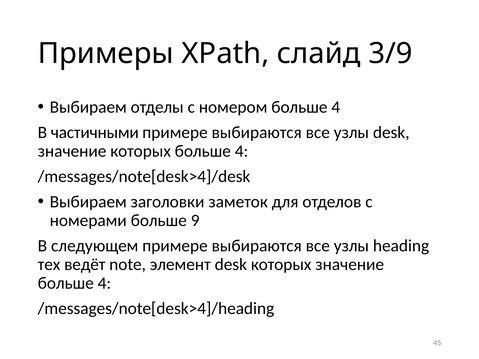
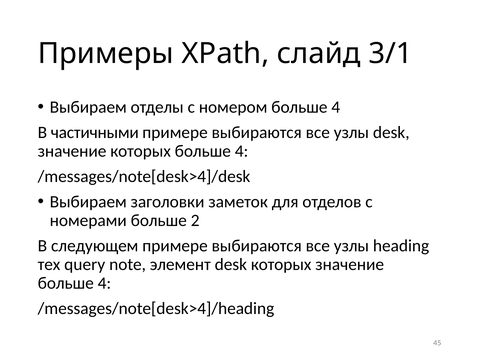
3/9: 3/9 -> 3/1
9: 9 -> 2
ведёт: ведёт -> query
